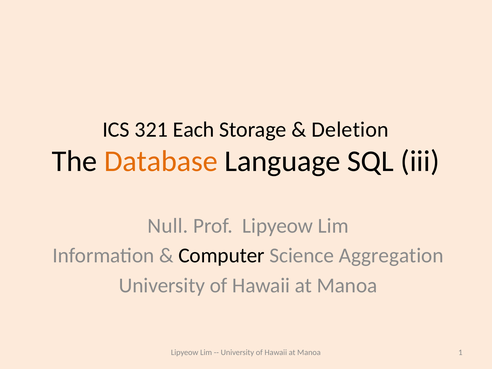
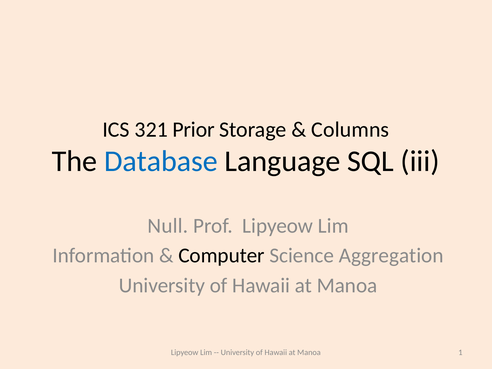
Each: Each -> Prior
Deletion: Deletion -> Columns
Database colour: orange -> blue
